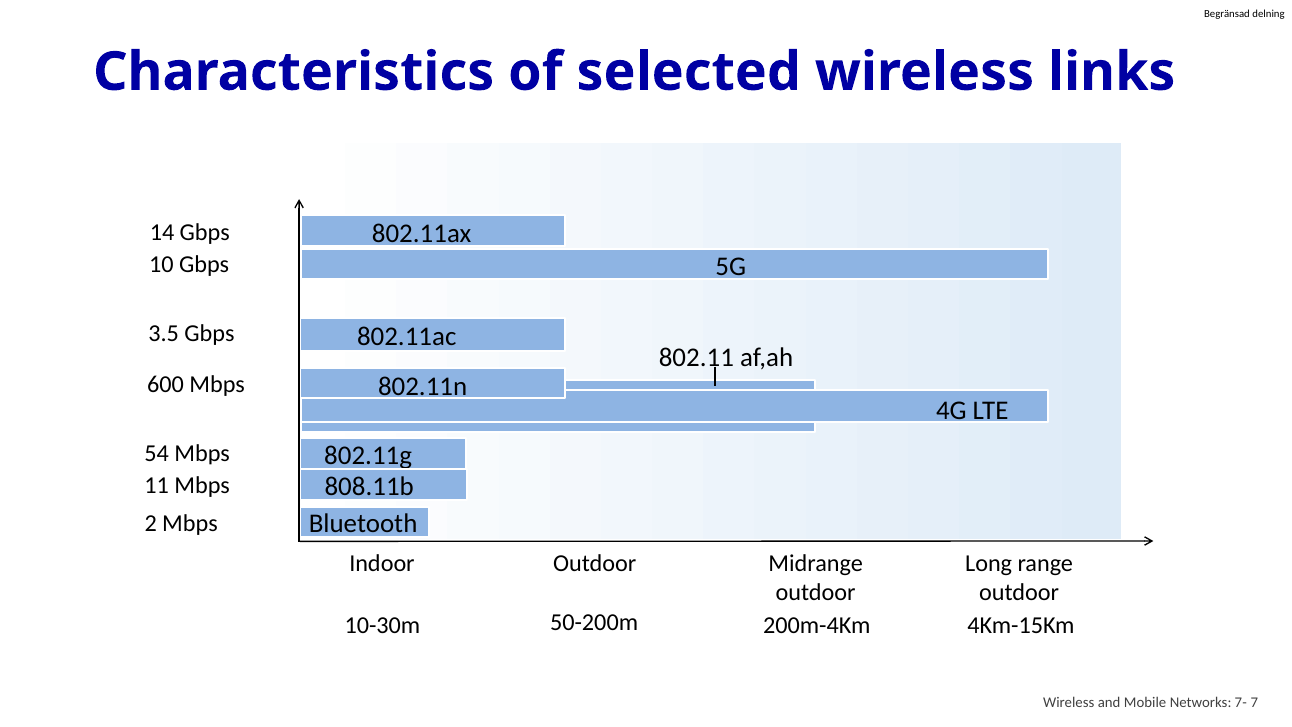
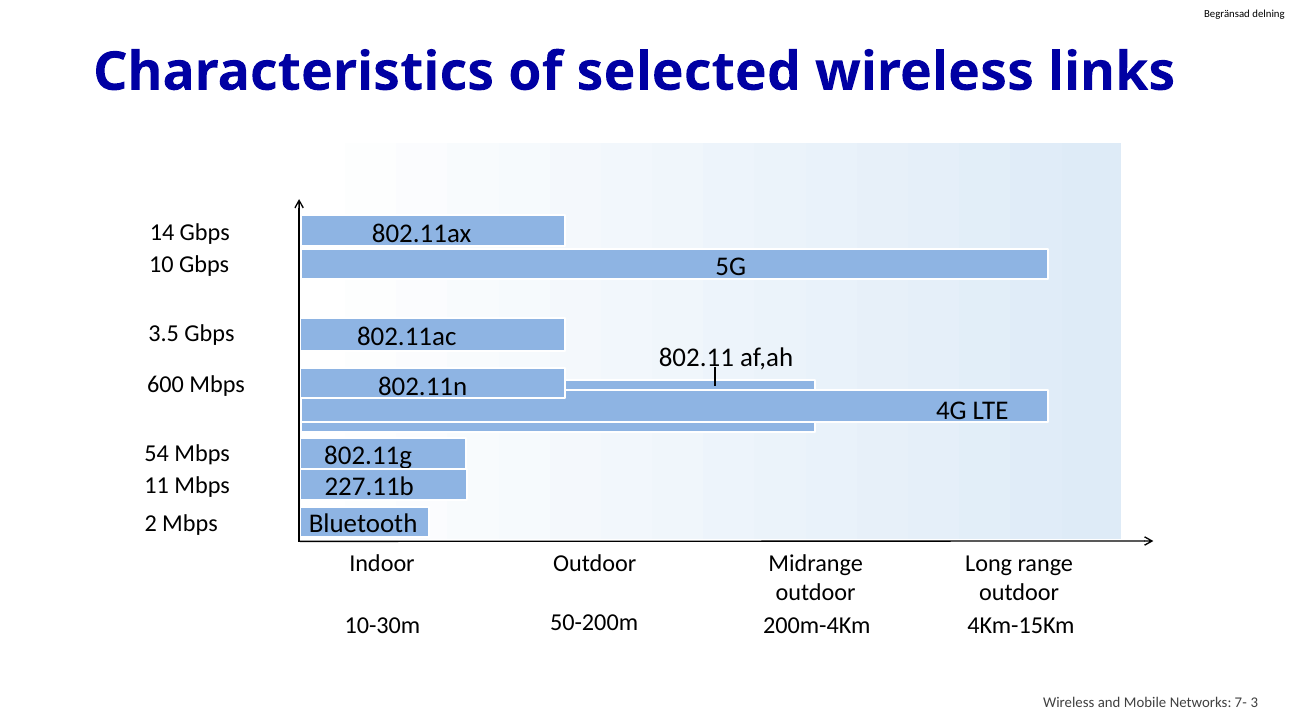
808.11b: 808.11b -> 227.11b
7: 7 -> 3
